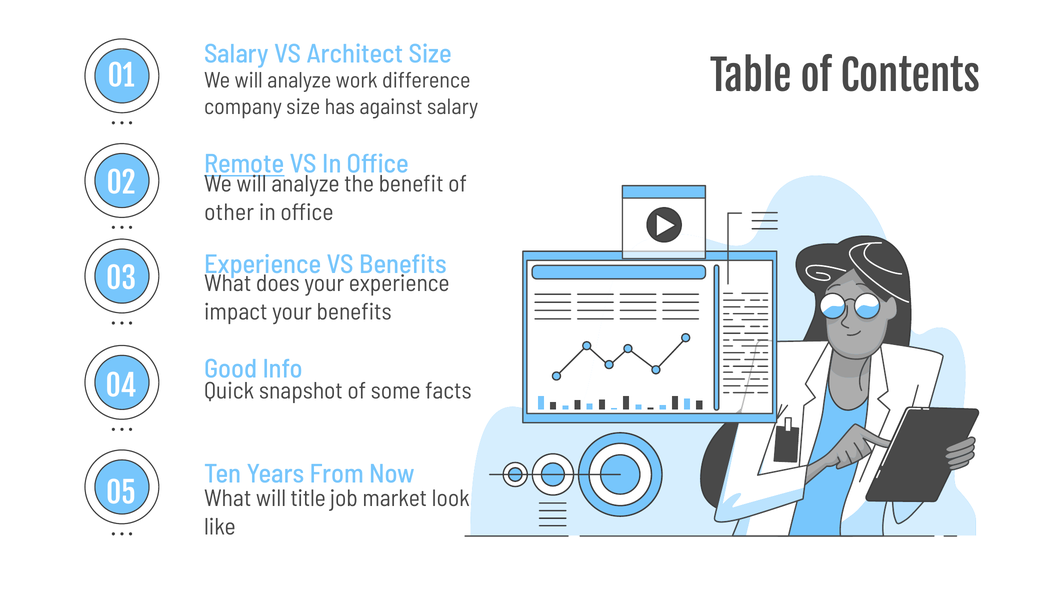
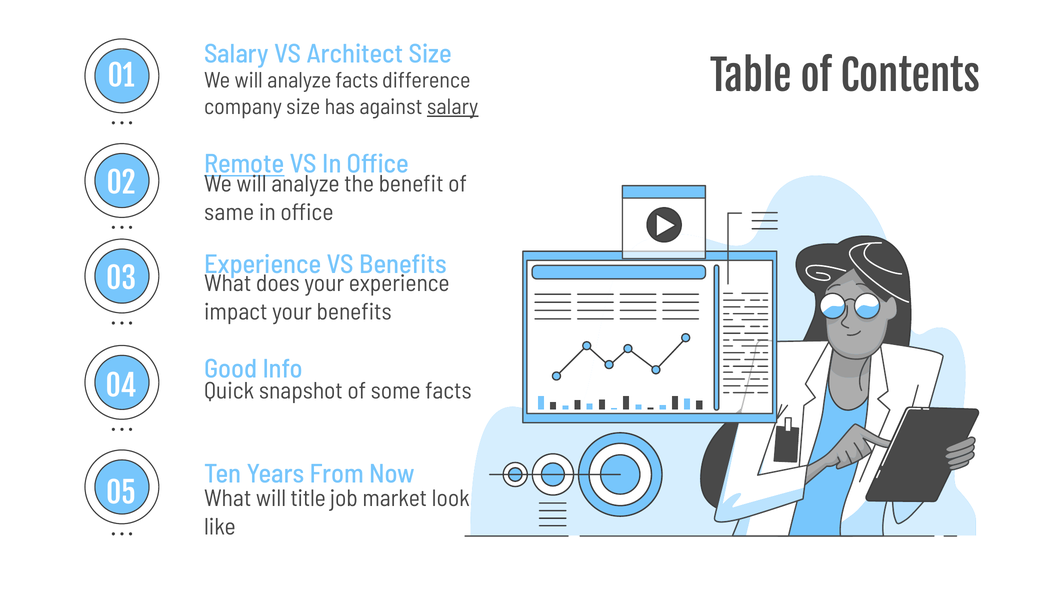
analyze work: work -> facts
salary at (453, 107) underline: none -> present
other: other -> same
